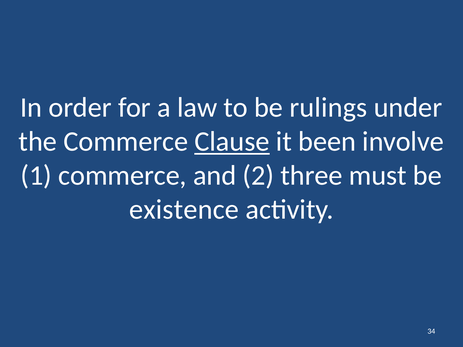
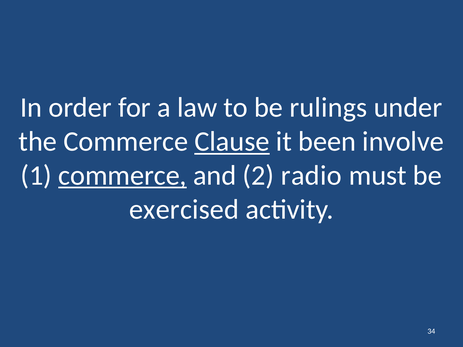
commerce at (122, 176) underline: none -> present
three: three -> radio
existence: existence -> exercised
